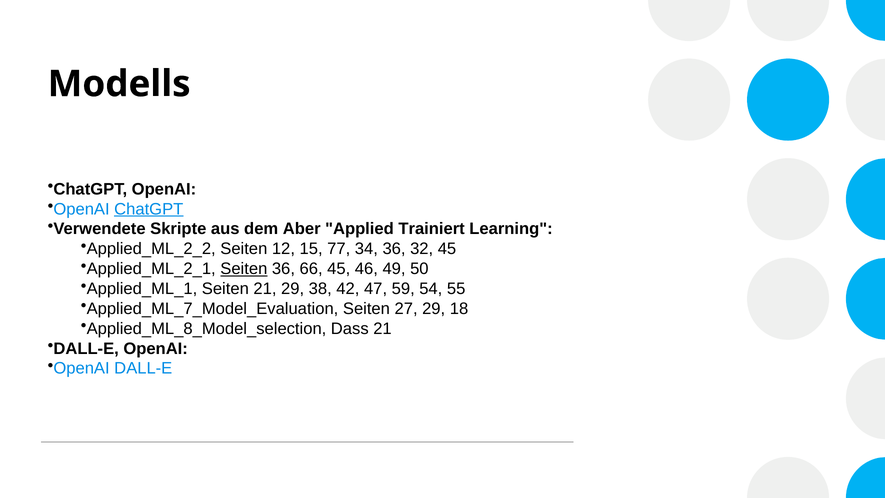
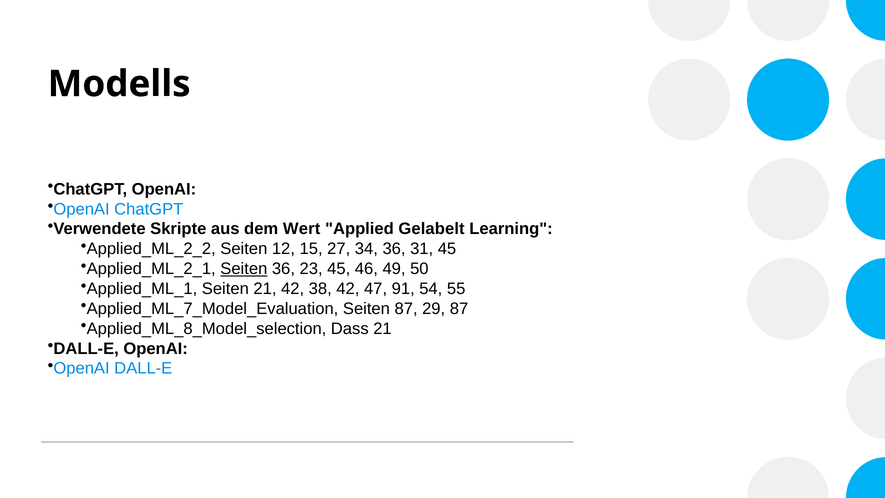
ChatGPT at (149, 209) underline: present -> none
Aber: Aber -> Wert
Trainiert: Trainiert -> Gelabelt
77: 77 -> 27
32: 32 -> 31
66: 66 -> 23
21 29: 29 -> 42
59: 59 -> 91
Seiten 27: 27 -> 87
29 18: 18 -> 87
